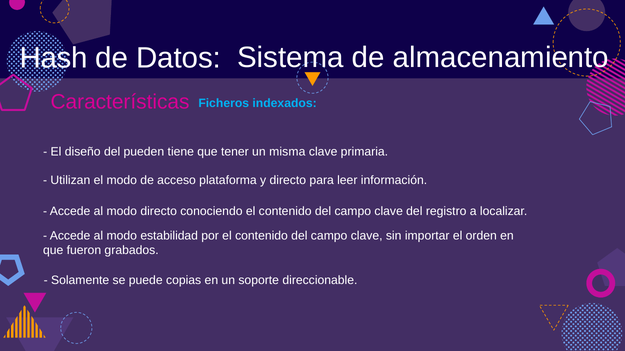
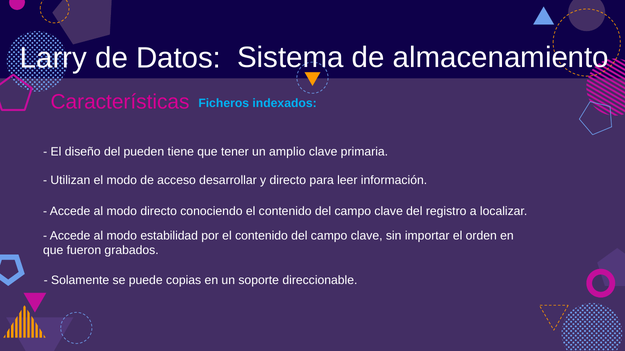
Hash: Hash -> Larry
misma: misma -> amplio
plataforma: plataforma -> desarrollar
